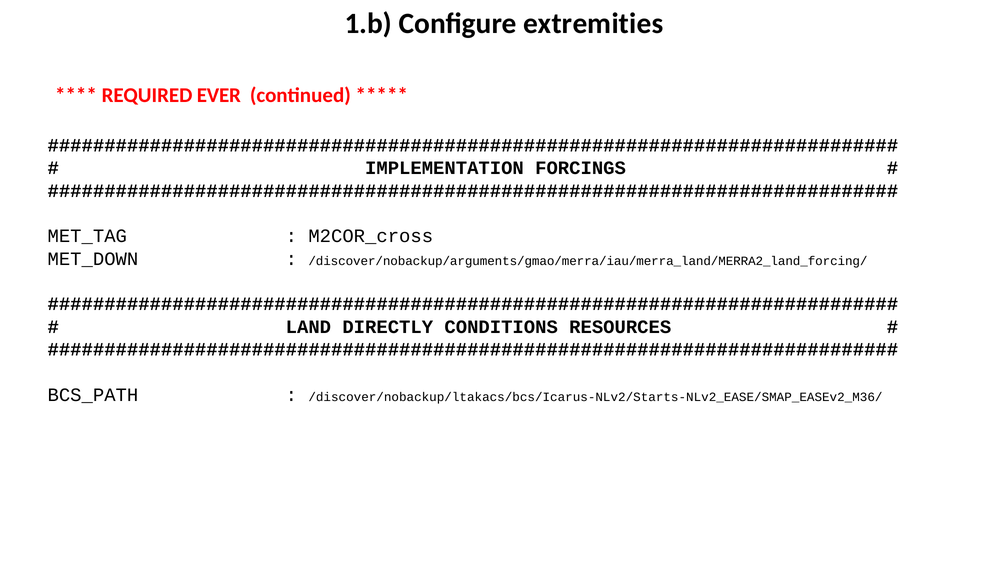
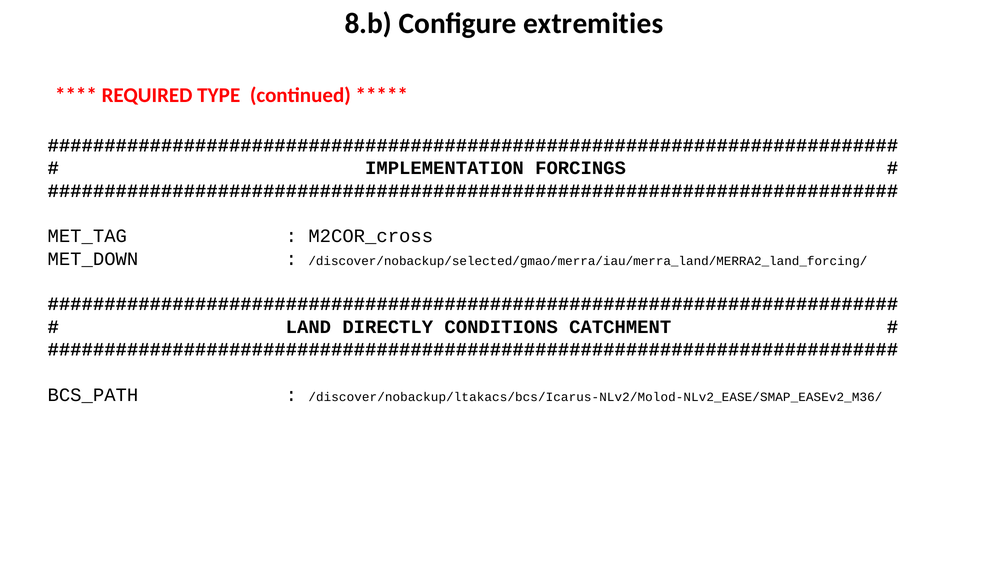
1.b: 1.b -> 8.b
EVER: EVER -> TYPE
/discover/nobackup/arguments/gmao/merra/iau/merra_land/MERRA2_land_forcing/: /discover/nobackup/arguments/gmao/merra/iau/merra_land/MERRA2_land_forcing/ -> /discover/nobackup/selected/gmao/merra/iau/merra_land/MERRA2_land_forcing/
RESOURCES: RESOURCES -> CATCHMENT
/discover/nobackup/ltakacs/bcs/Icarus-NLv2/Starts-NLv2_EASE/SMAP_EASEv2_M36/: /discover/nobackup/ltakacs/bcs/Icarus-NLv2/Starts-NLv2_EASE/SMAP_EASEv2_M36/ -> /discover/nobackup/ltakacs/bcs/Icarus-NLv2/Molod-NLv2_EASE/SMAP_EASEv2_M36/
